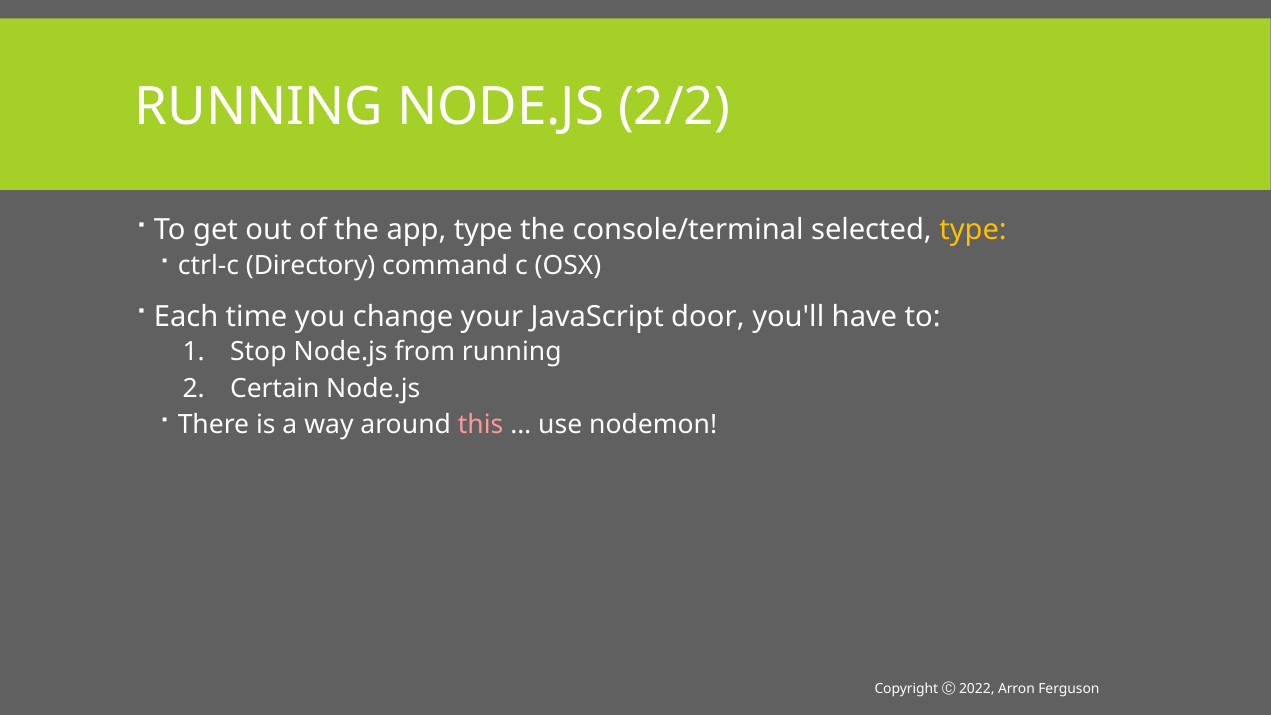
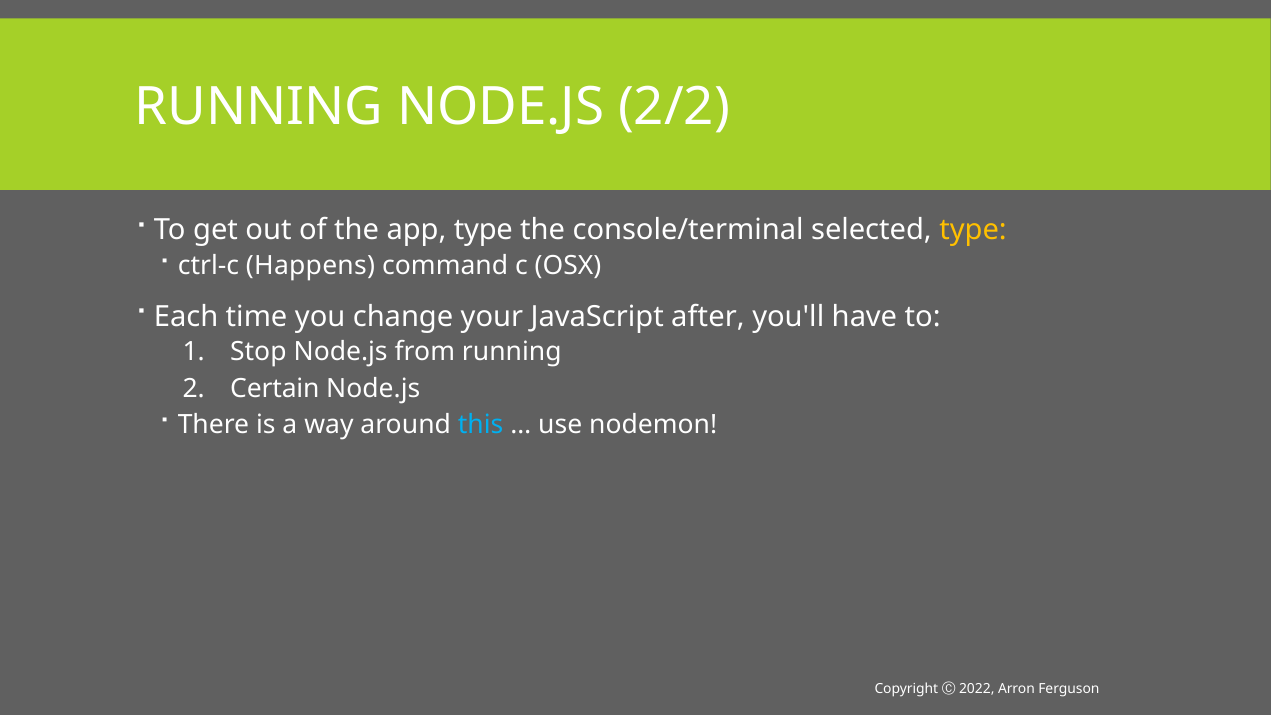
Directory: Directory -> Happens
door: door -> after
this colour: pink -> light blue
